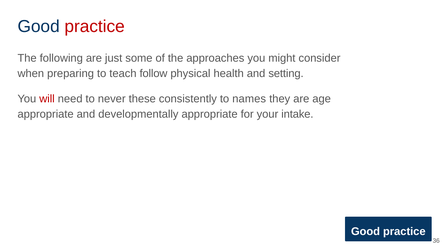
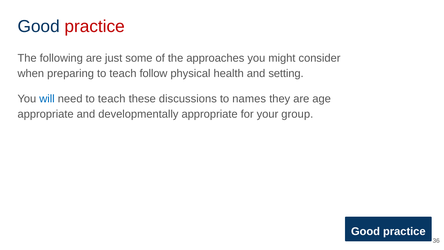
will colour: red -> blue
need to never: never -> teach
consistently: consistently -> discussions
intake: intake -> group
